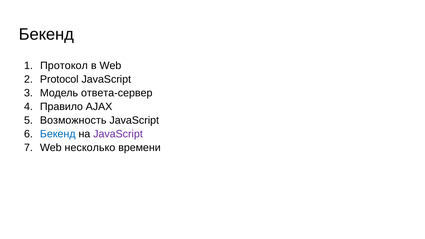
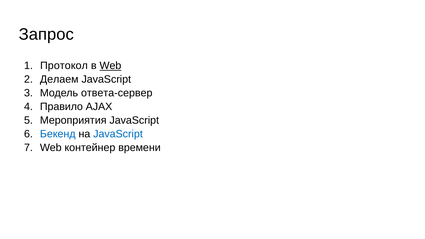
Бекенд at (46, 34): Бекенд -> Запрос
Web at (110, 66) underline: none -> present
Protocol: Protocol -> Делаем
Возможность: Возможность -> Мероприятия
JavaScript at (118, 134) colour: purple -> blue
несколько: несколько -> контейнер
